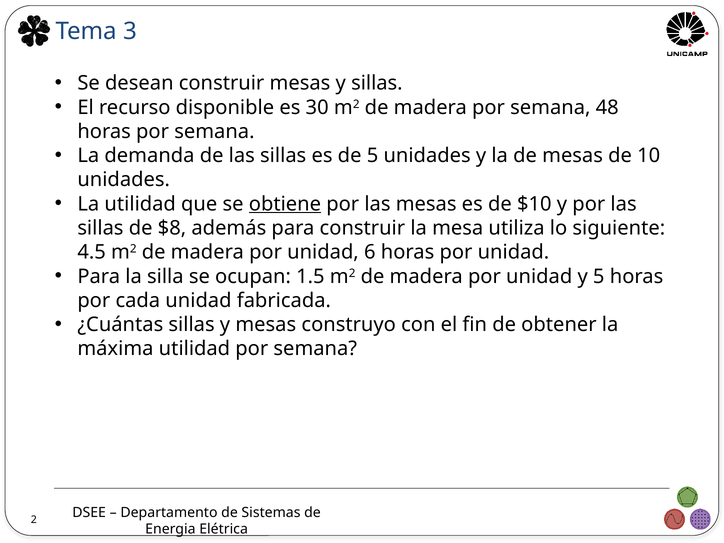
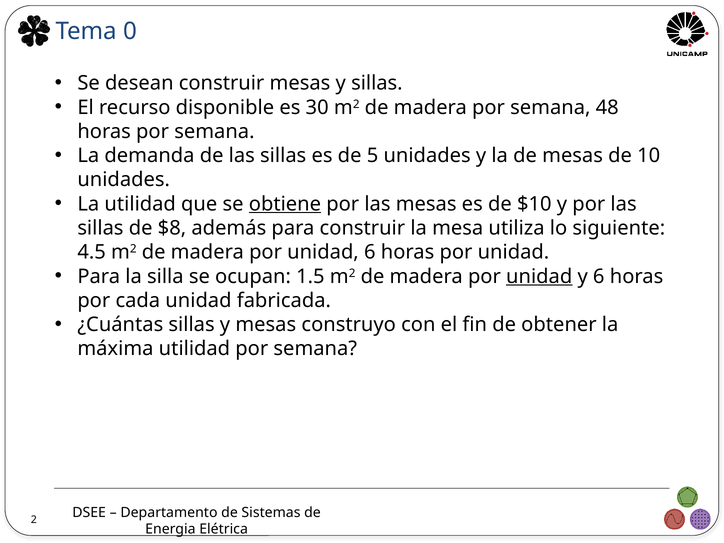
3: 3 -> 0
unidad at (539, 276) underline: none -> present
y 5: 5 -> 6
